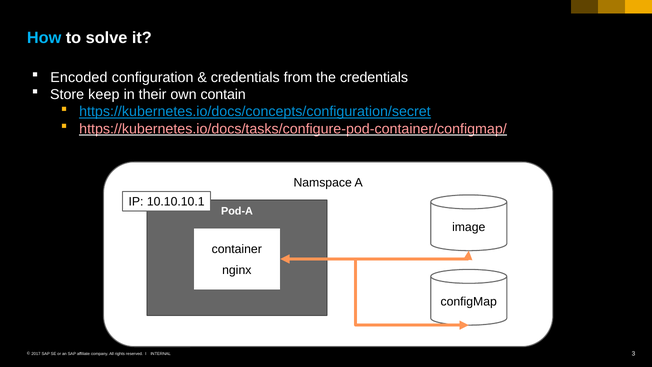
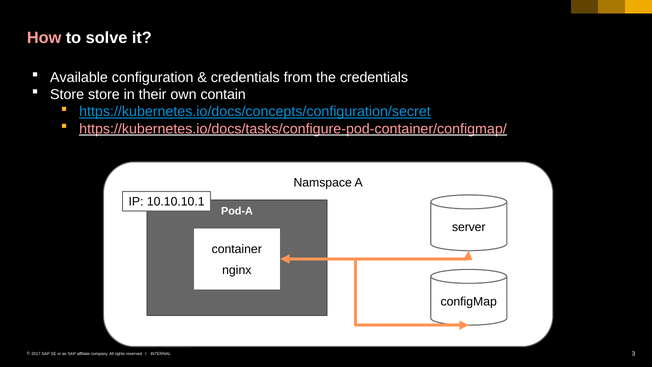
How colour: light blue -> pink
Encoded: Encoded -> Available
Store keep: keep -> store
image: image -> server
